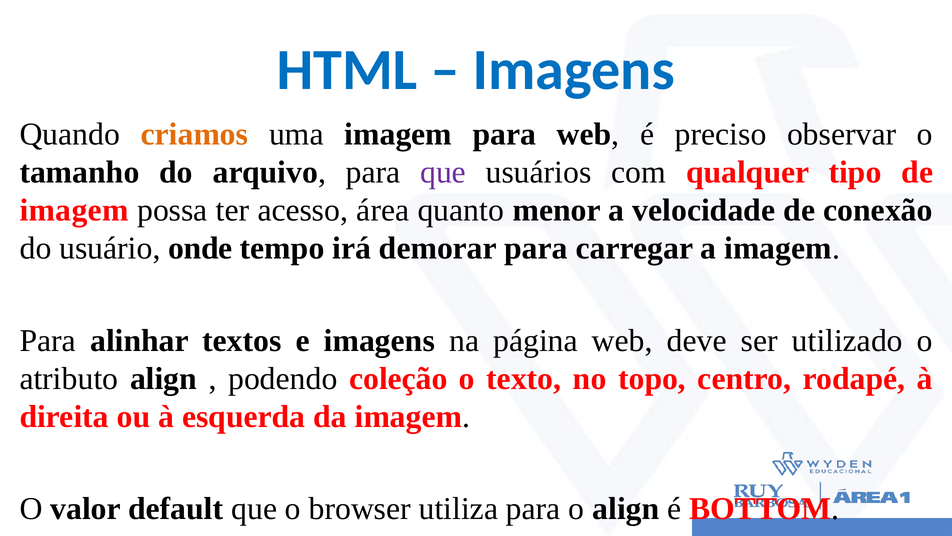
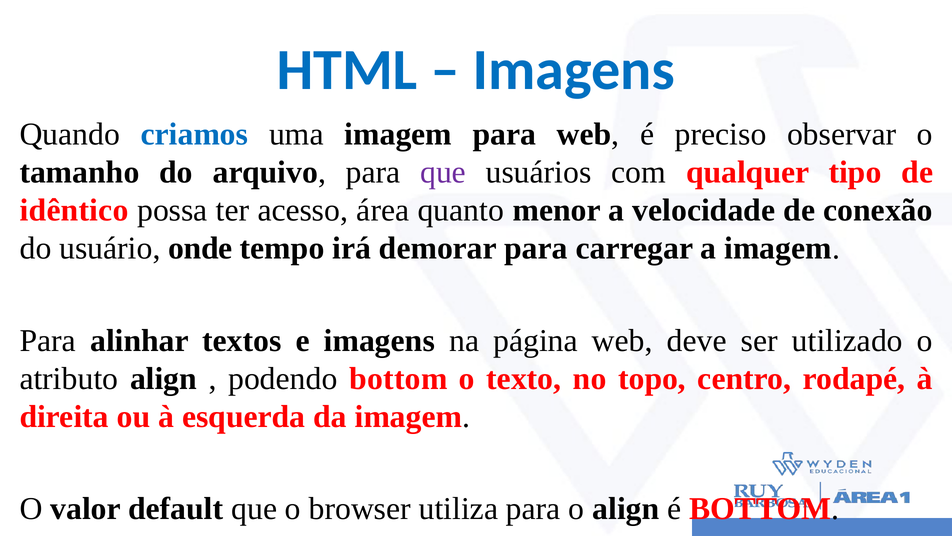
criamos colour: orange -> blue
imagem at (74, 210): imagem -> idêntico
podendo coleção: coleção -> bottom
